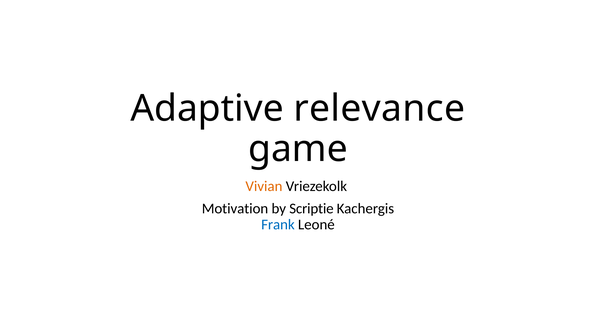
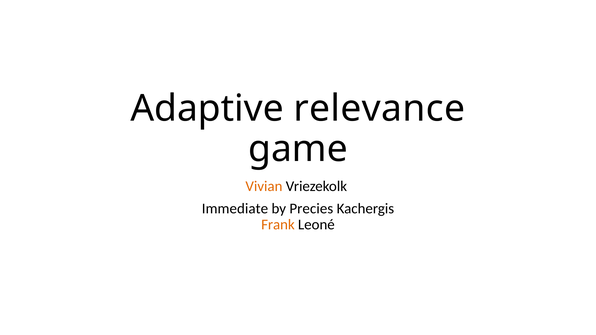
Motivation: Motivation -> Immediate
Scriptie: Scriptie -> Precies
Frank colour: blue -> orange
